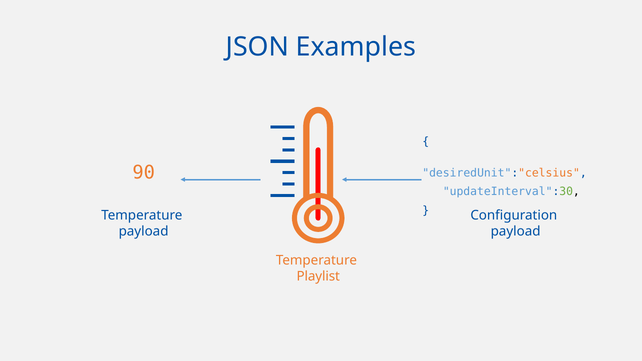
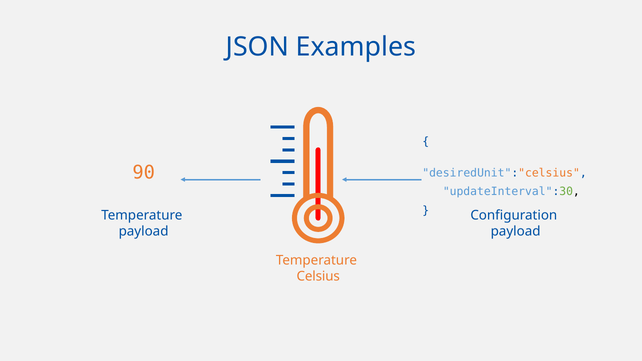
Playlist: Playlist -> Celsius
